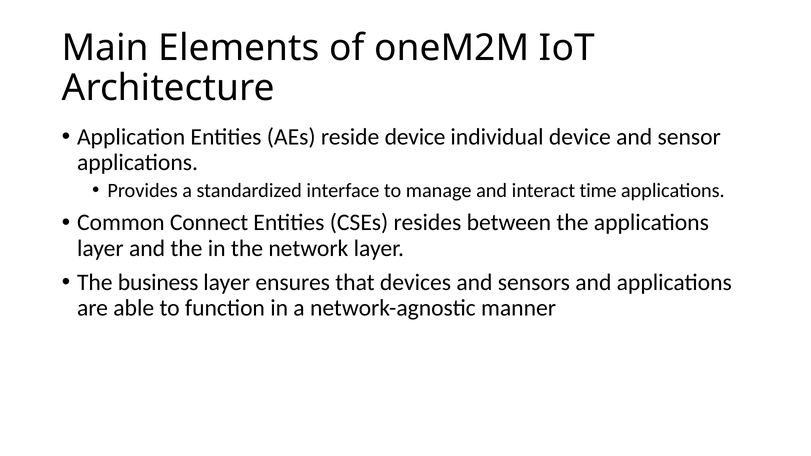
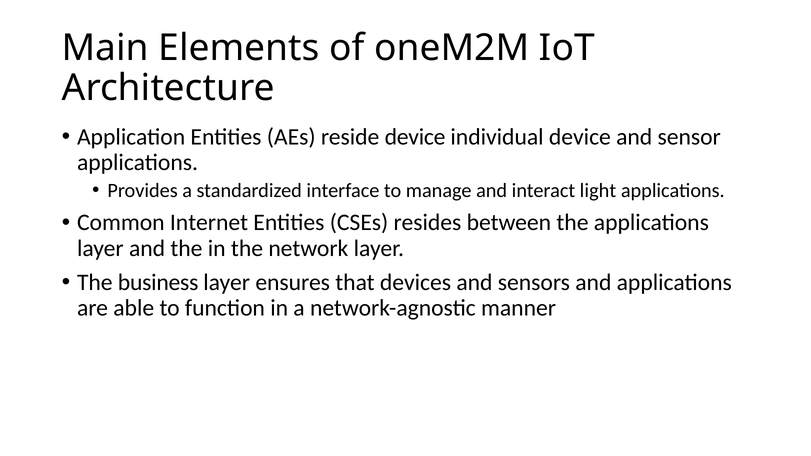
time: time -> light
Connect: Connect -> Internet
